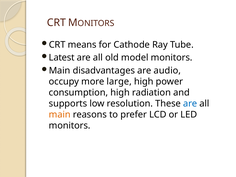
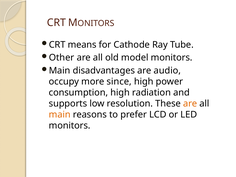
Latest: Latest -> Other
large: large -> since
are at (190, 104) colour: blue -> orange
